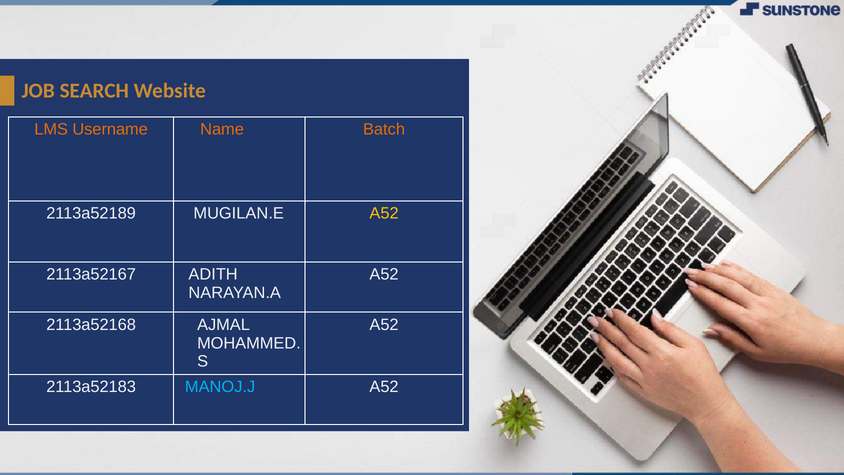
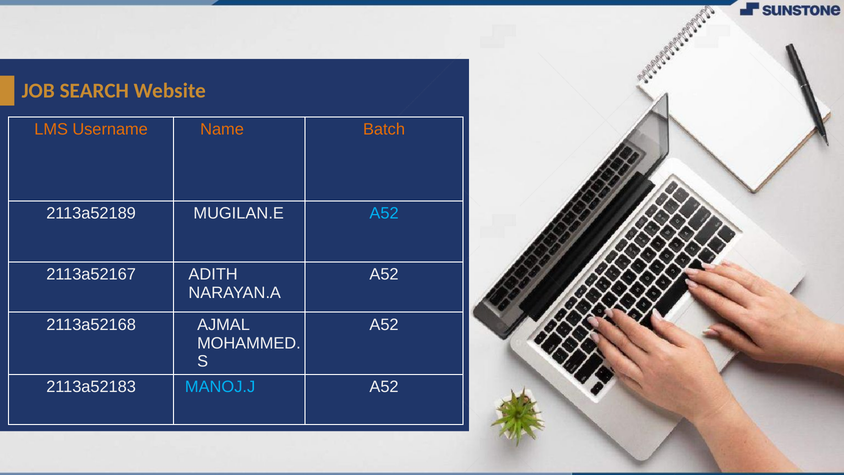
A52 at (384, 213) colour: yellow -> light blue
